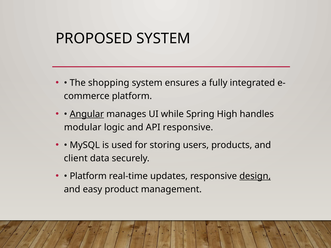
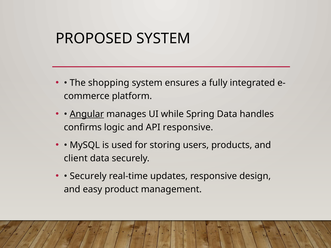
Spring High: High -> Data
modular: modular -> confirms
Platform at (88, 176): Platform -> Securely
design underline: present -> none
